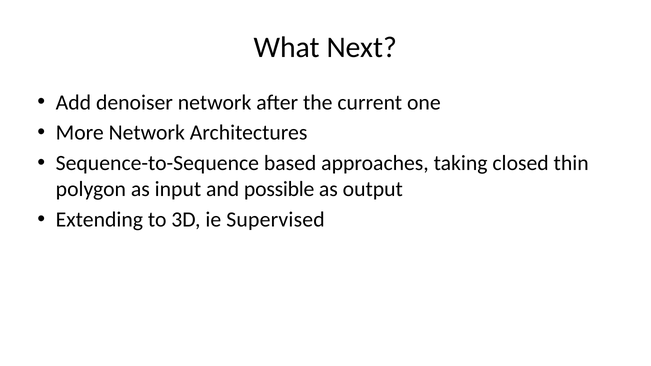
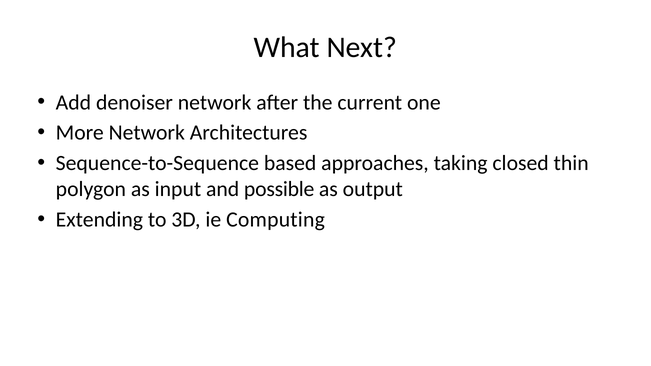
Supervised: Supervised -> Computing
